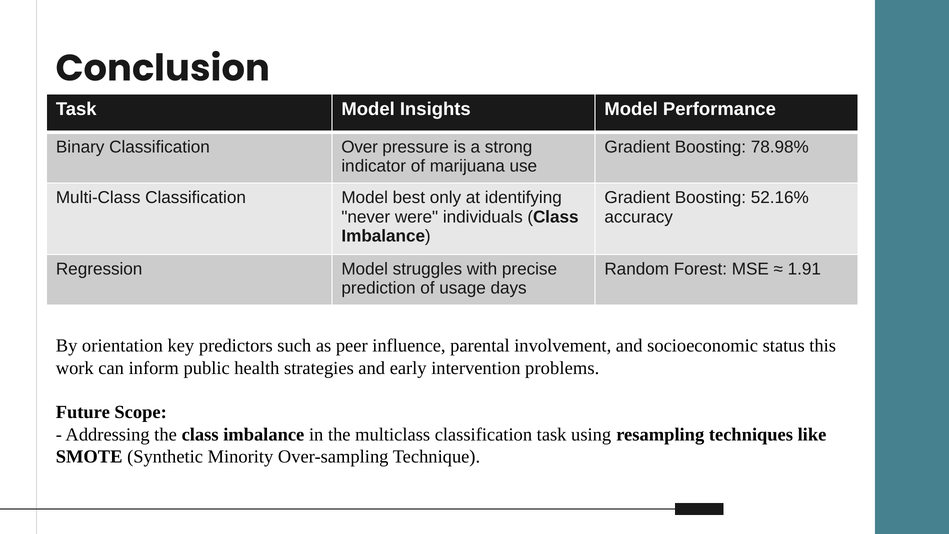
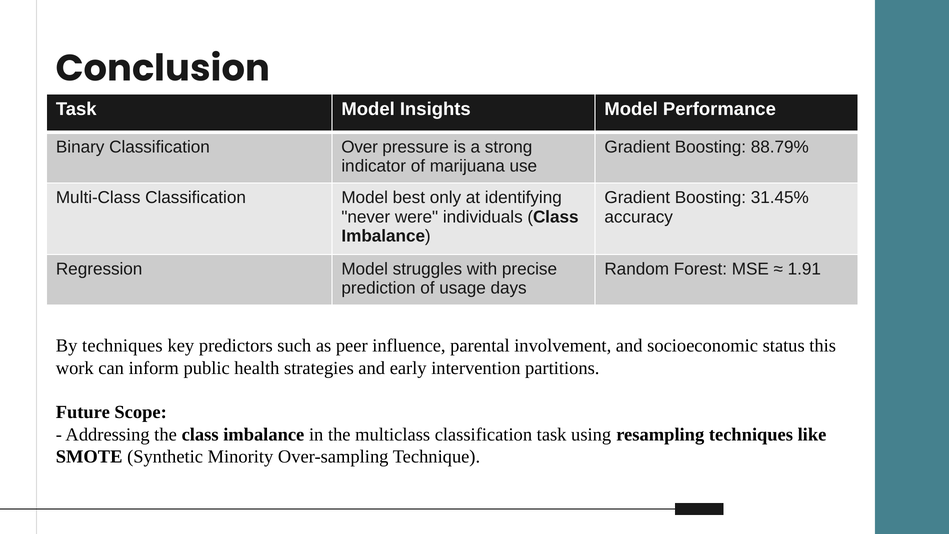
78.98%: 78.98% -> 88.79%
52.16%: 52.16% -> 31.45%
By orientation: orientation -> techniques
problems: problems -> partitions
